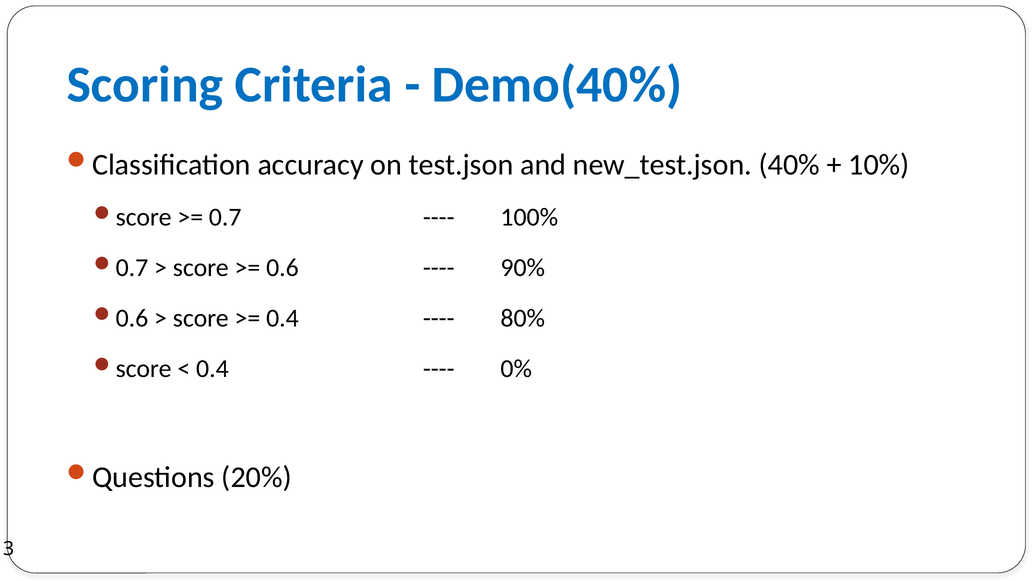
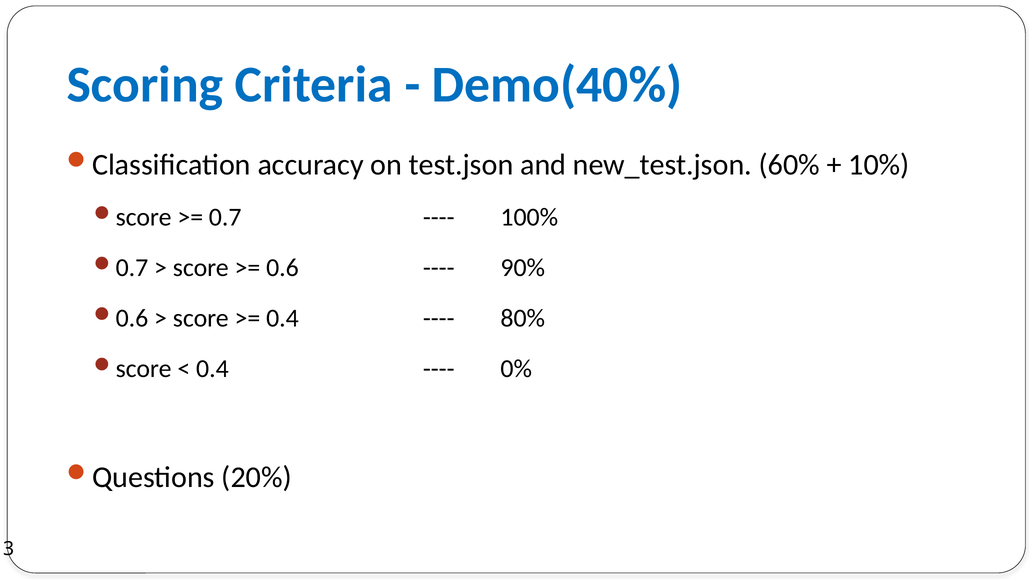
40%: 40% -> 60%
